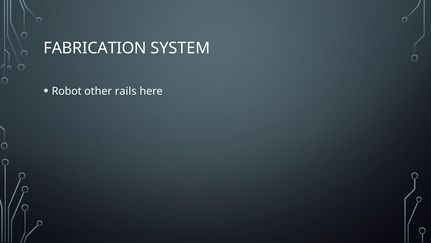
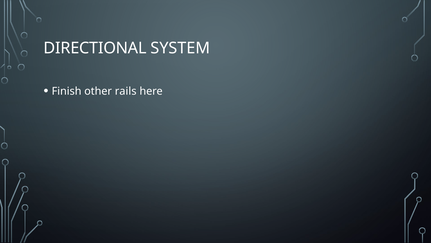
FABRICATION: FABRICATION -> DIRECTIONAL
Robot: Robot -> Finish
